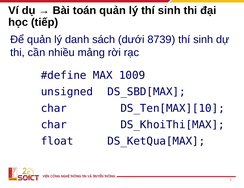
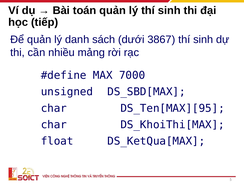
8739: 8739 -> 3867
1009: 1009 -> 7000
DS_Ten[MAX][10: DS_Ten[MAX][10 -> DS_Ten[MAX][95
